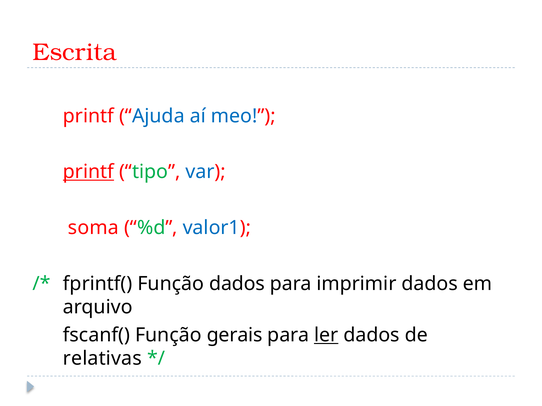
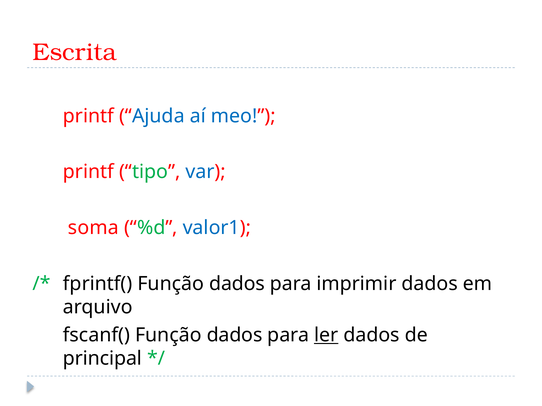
printf at (88, 172) underline: present -> none
fscanf( Função gerais: gerais -> dados
relativas: relativas -> principal
